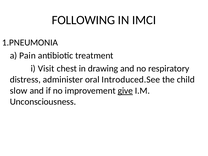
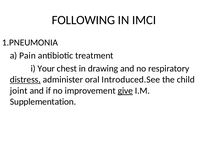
Visit: Visit -> Your
distress underline: none -> present
slow: slow -> joint
Unconsciousness: Unconsciousness -> Supplementation
